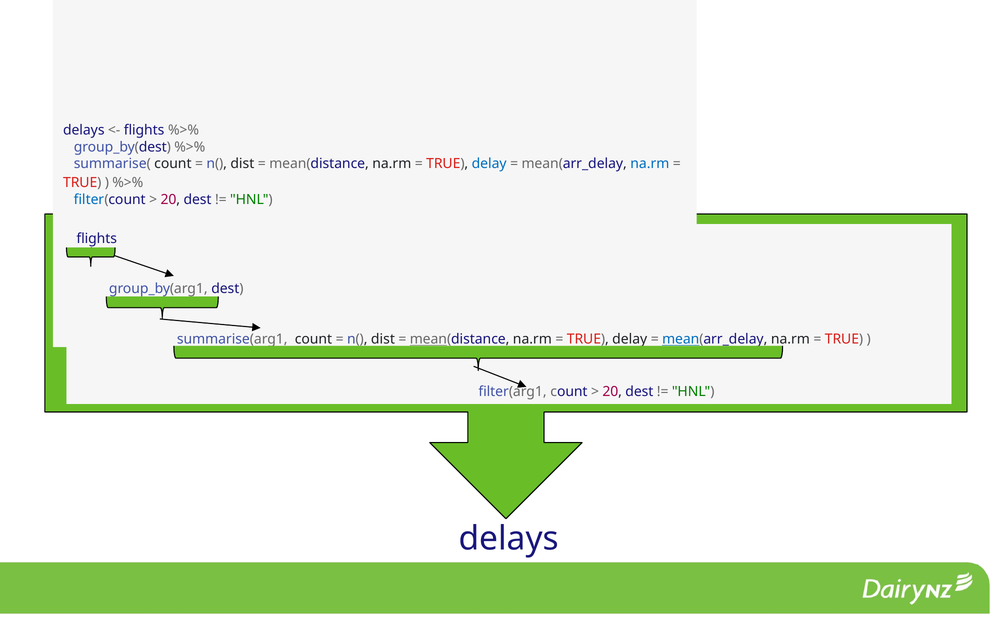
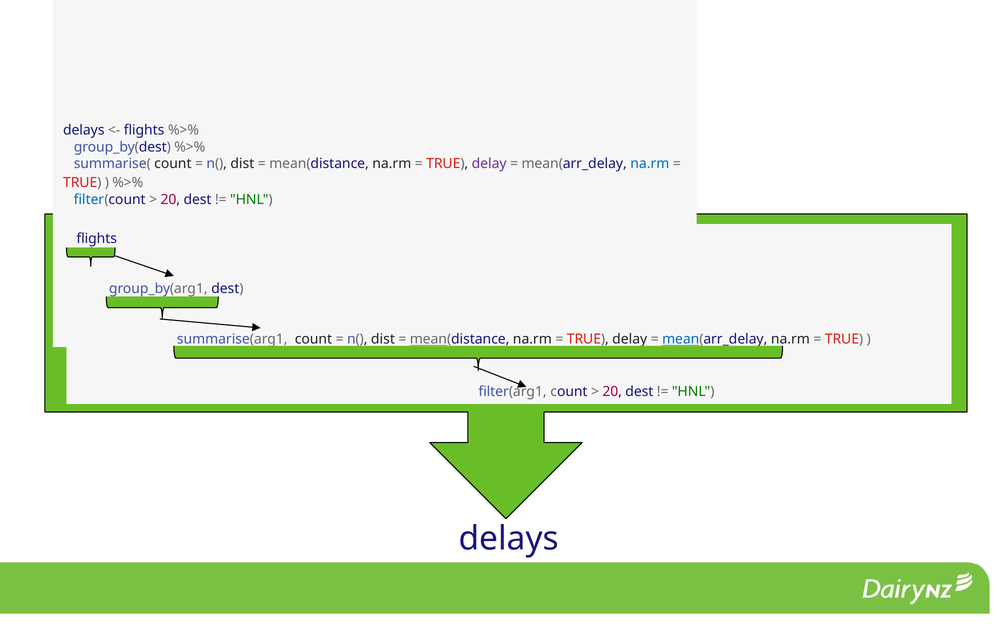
delay at (489, 164) colour: blue -> purple
